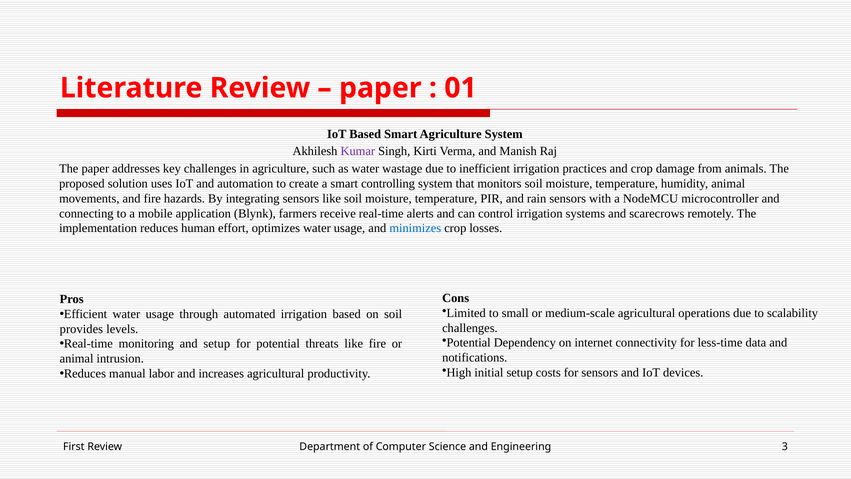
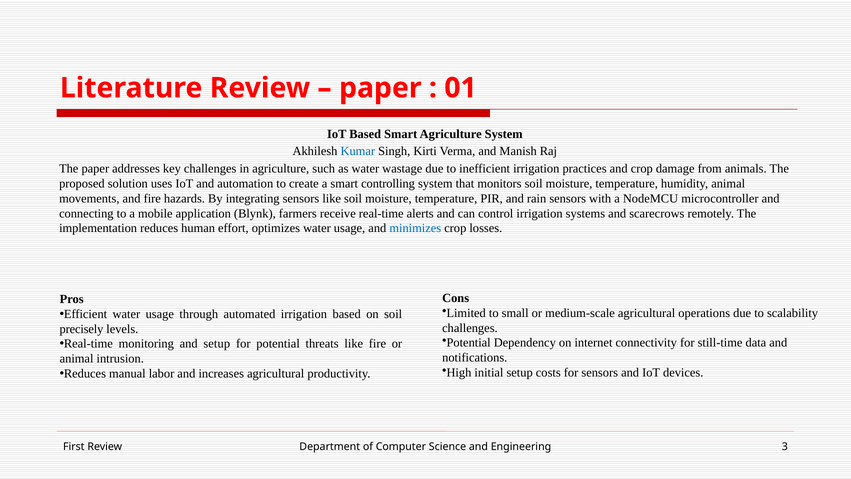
Kumar colour: purple -> blue
provides: provides -> precisely
less-time: less-time -> still-time
